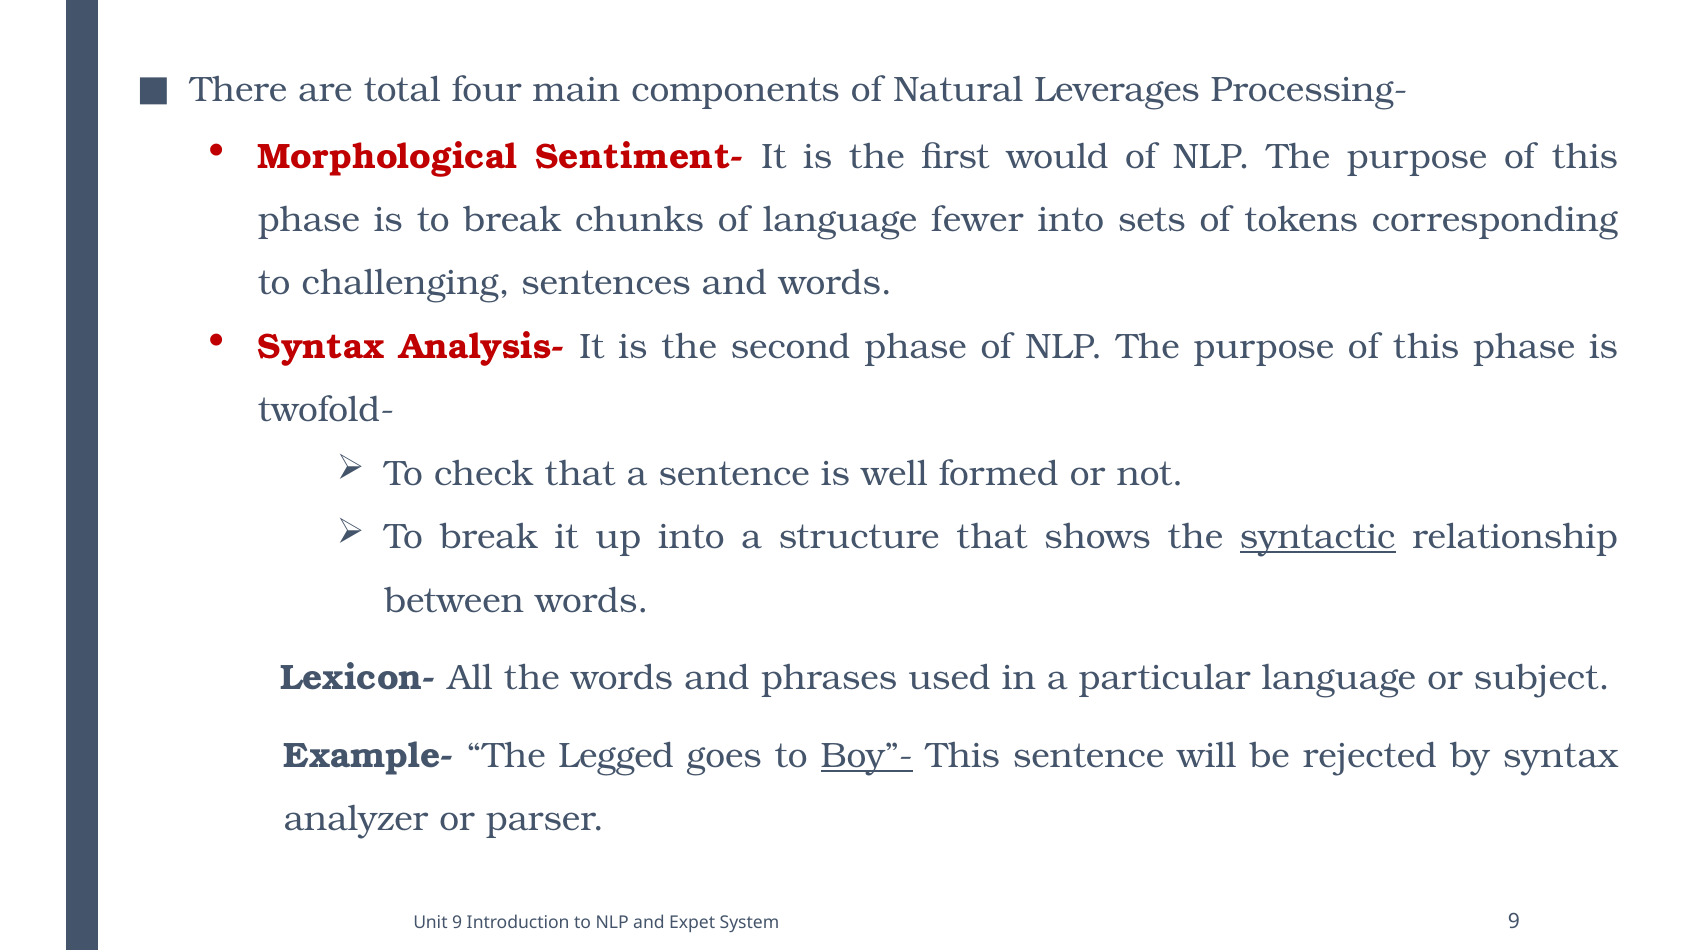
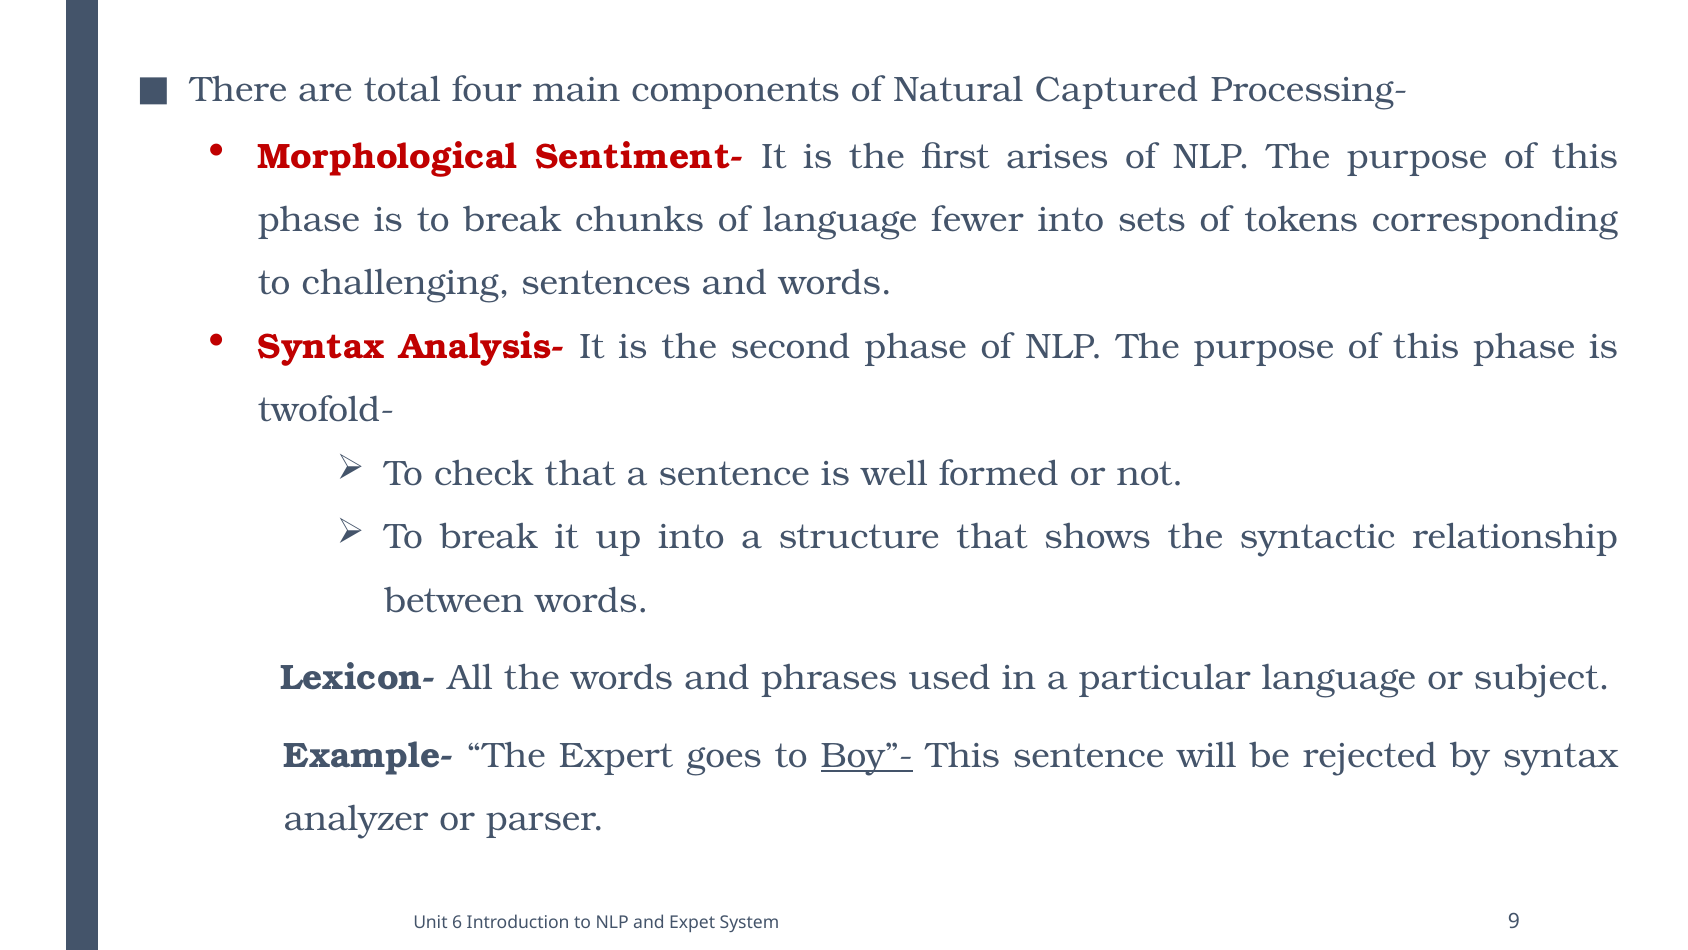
Leverages: Leverages -> Captured
would: would -> arises
syntactic underline: present -> none
Legged: Legged -> Expert
Unit 9: 9 -> 6
